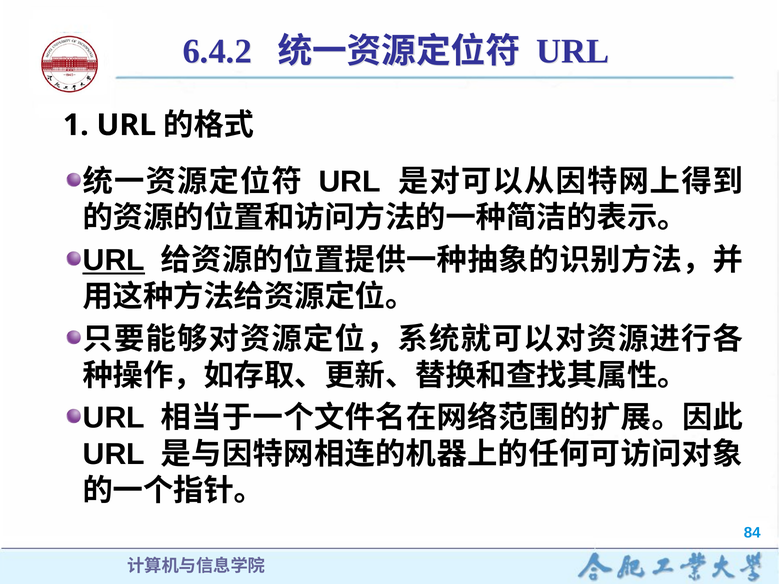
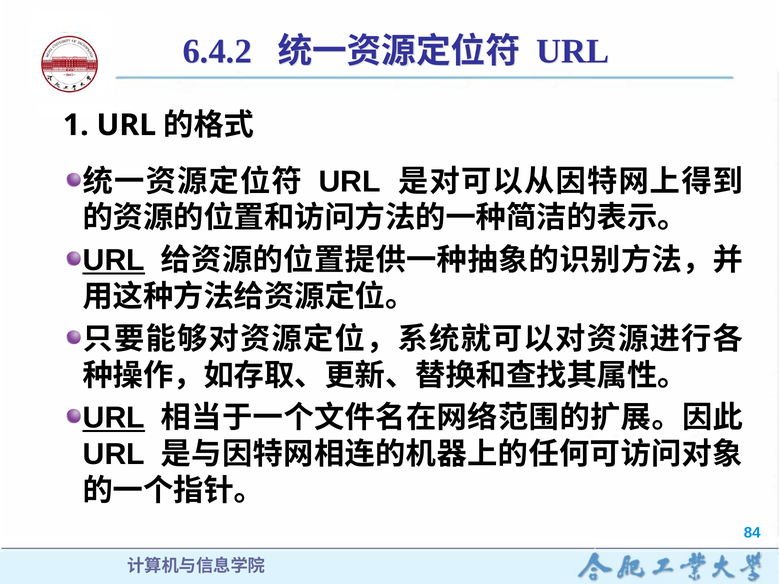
URL at (114, 418) underline: none -> present
